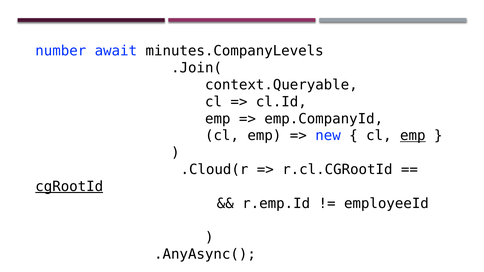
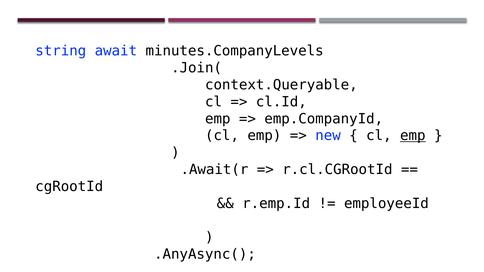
number: number -> string
.Cloud(r: .Cloud(r -> .Await(r
cgRootId underline: present -> none
